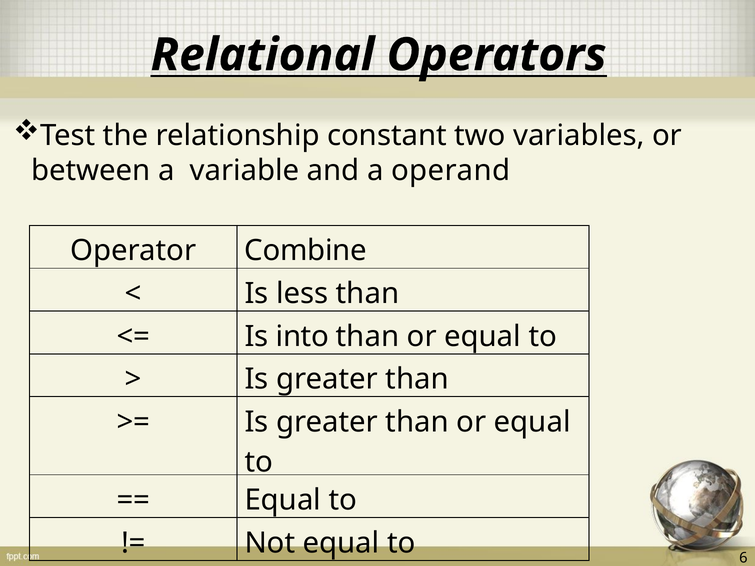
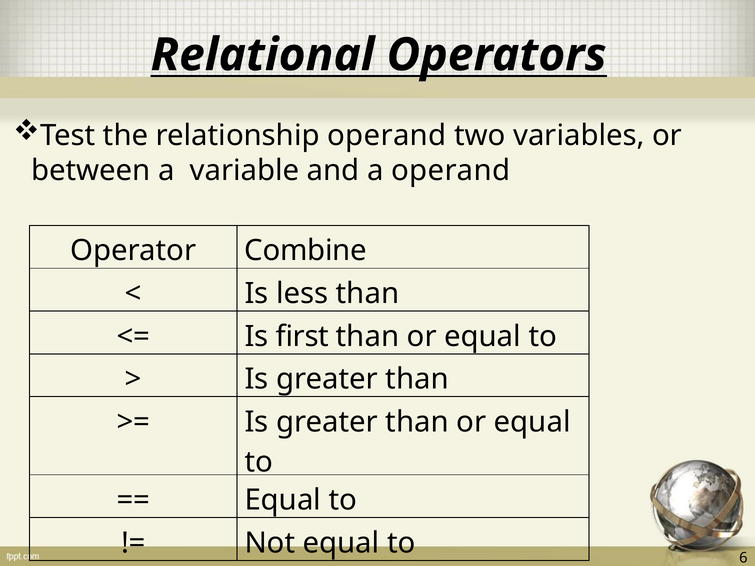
relationship constant: constant -> operand
into: into -> first
